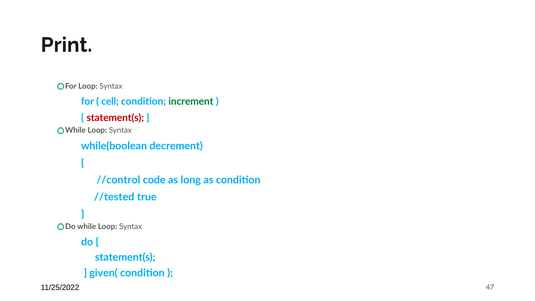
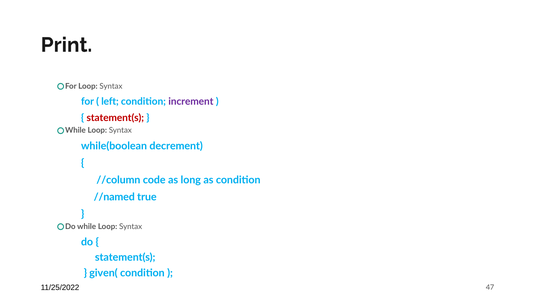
cell: cell -> left
increment colour: green -> purple
//control: //control -> //column
//tested: //tested -> //named
